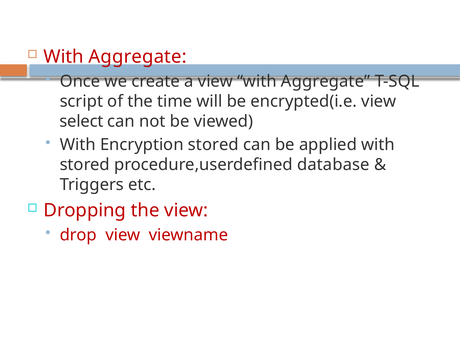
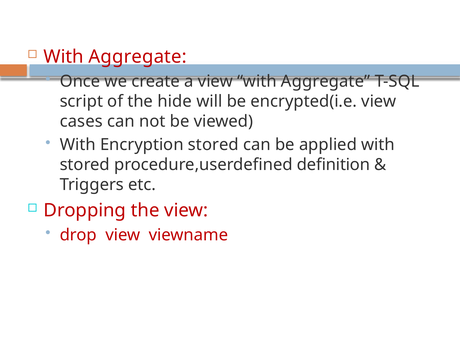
time: time -> hide
select: select -> cases
database: database -> definition
